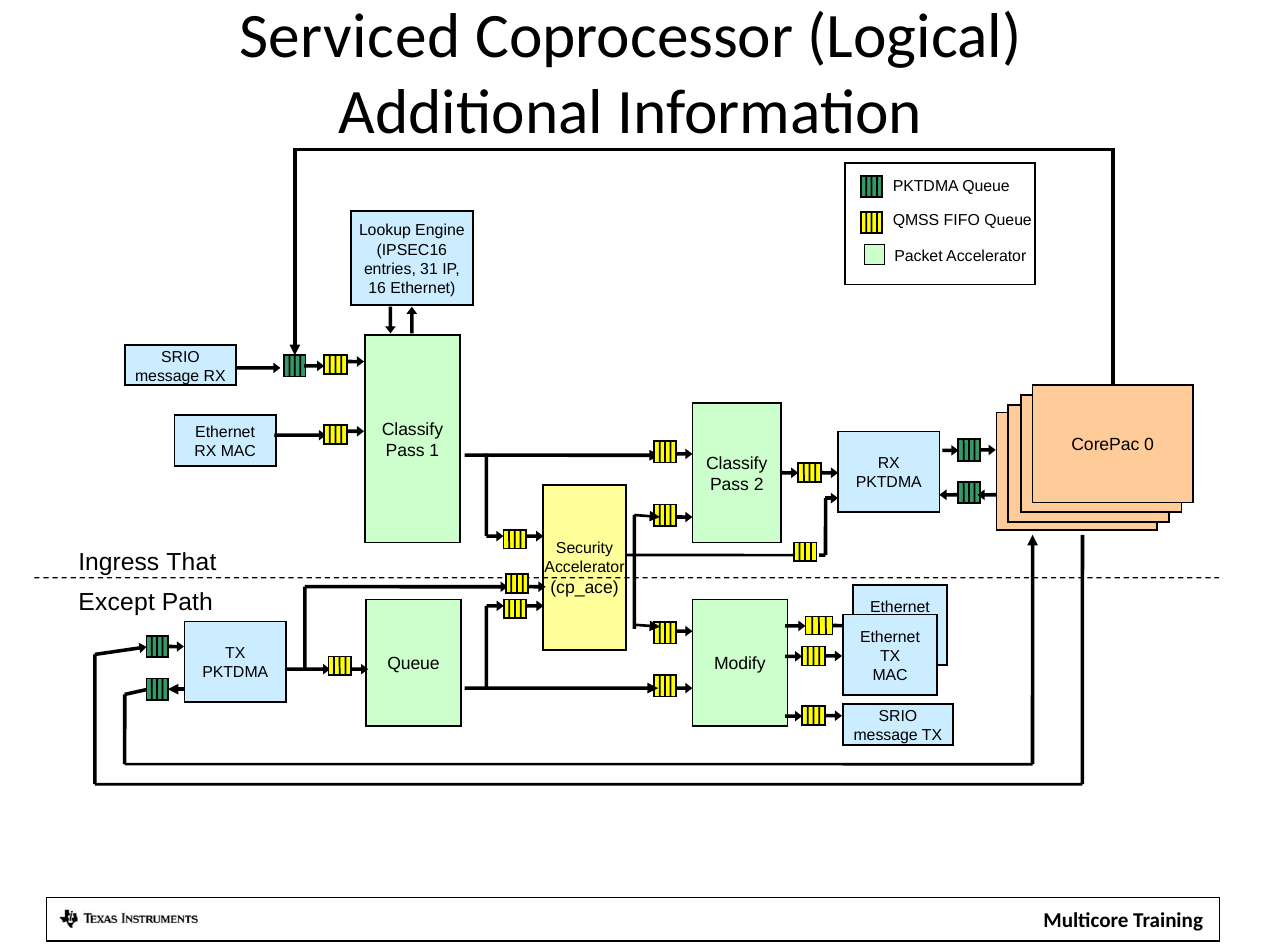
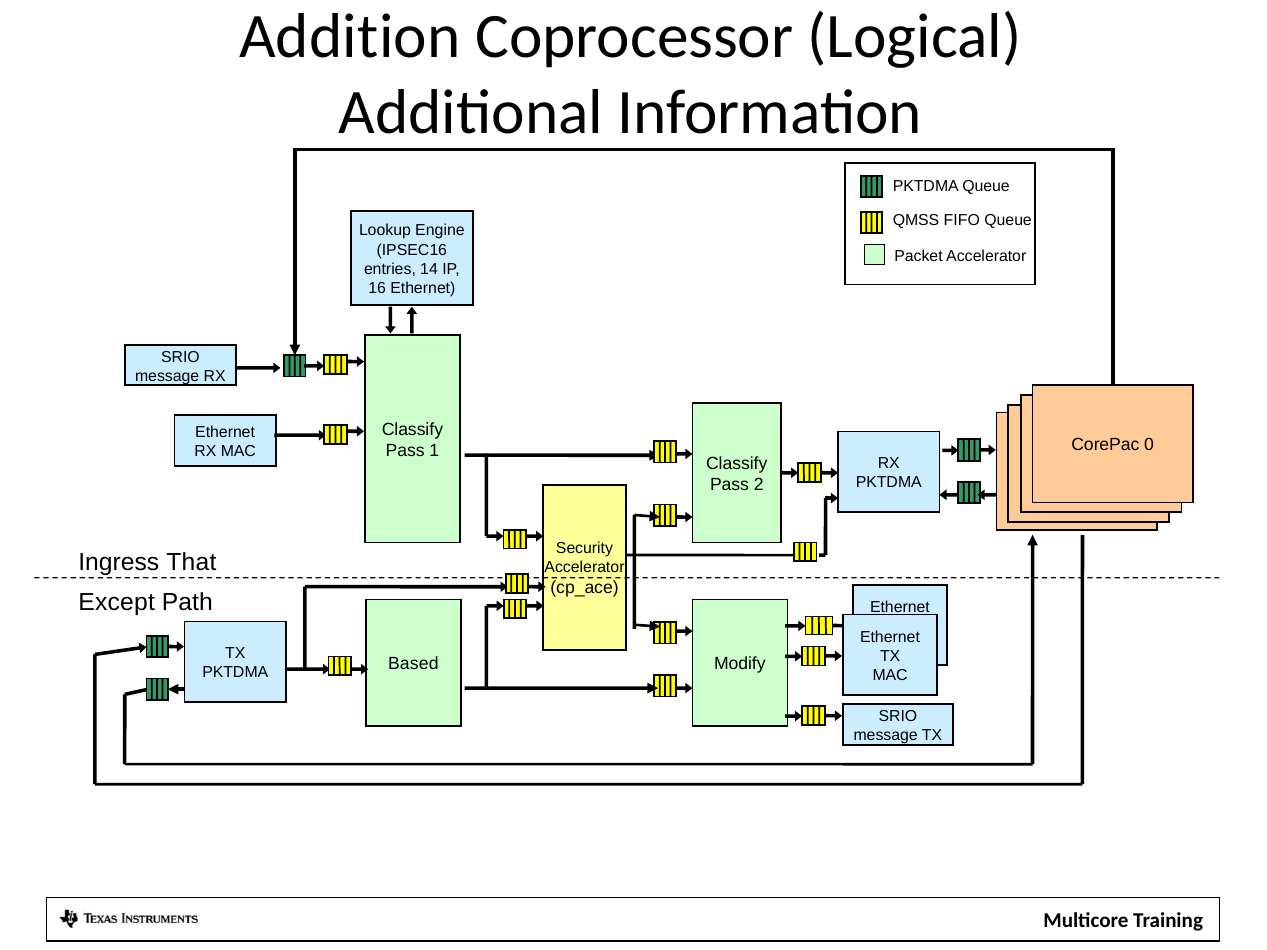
Serviced: Serviced -> Addition
31: 31 -> 14
Queue at (414, 664): Queue -> Based
